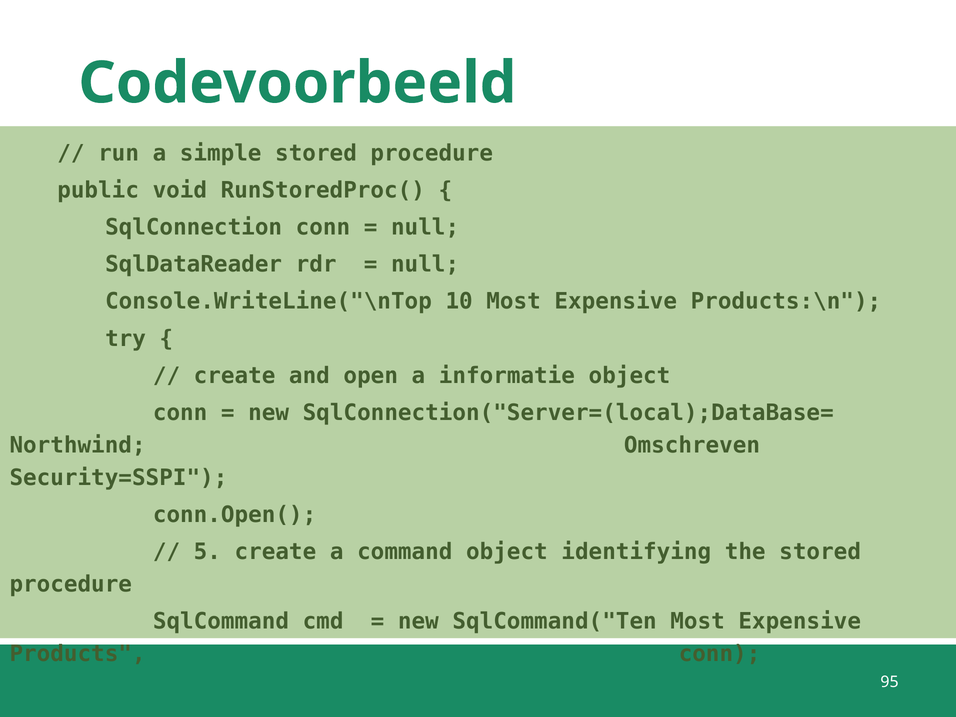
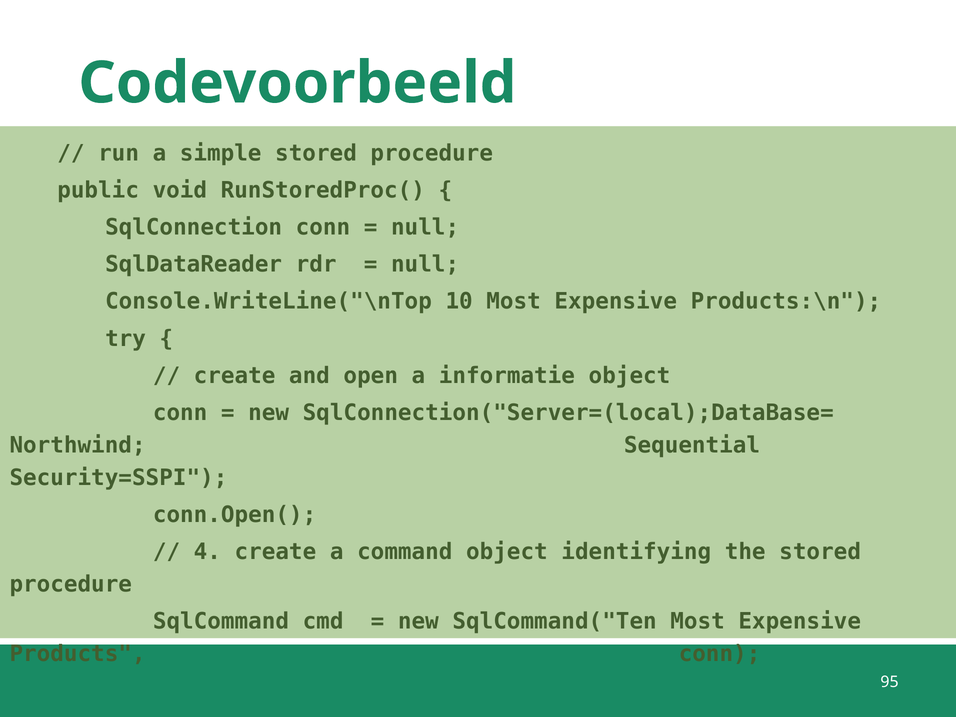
Omschreven: Omschreven -> Sequential
5: 5 -> 4
